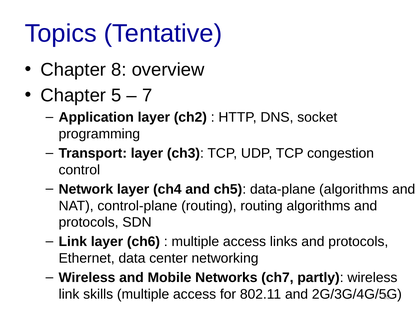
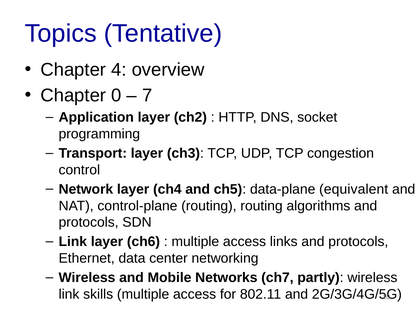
8: 8 -> 4
5: 5 -> 0
data-plane algorithms: algorithms -> equivalent
